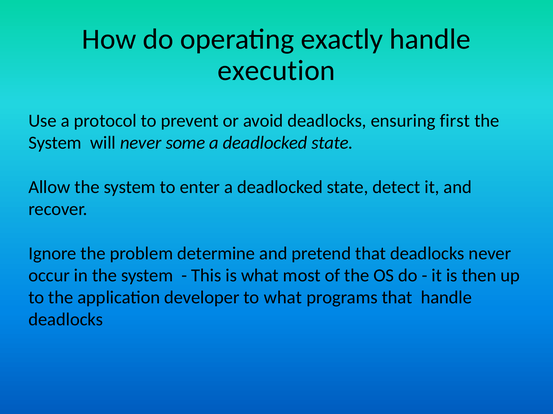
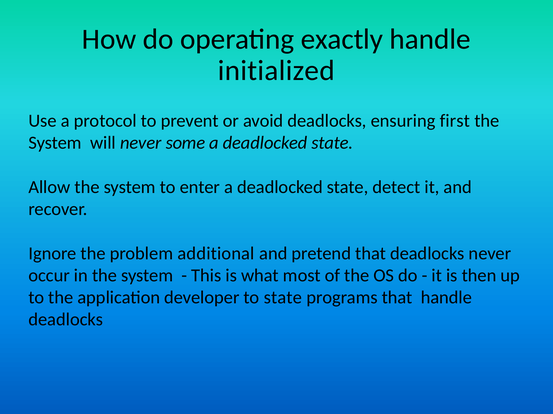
execution: execution -> initialized
determine: determine -> additional
to what: what -> state
